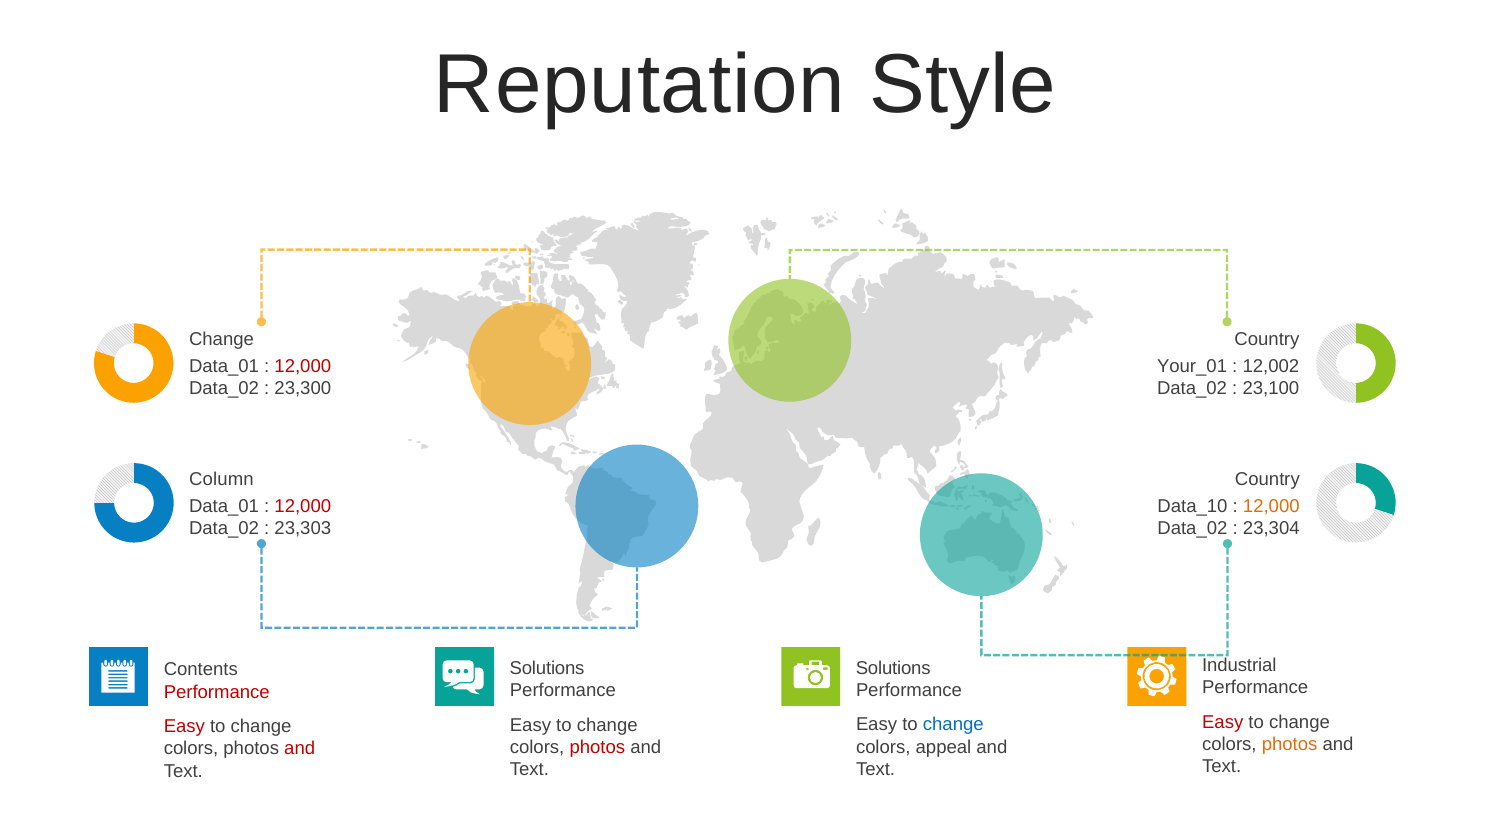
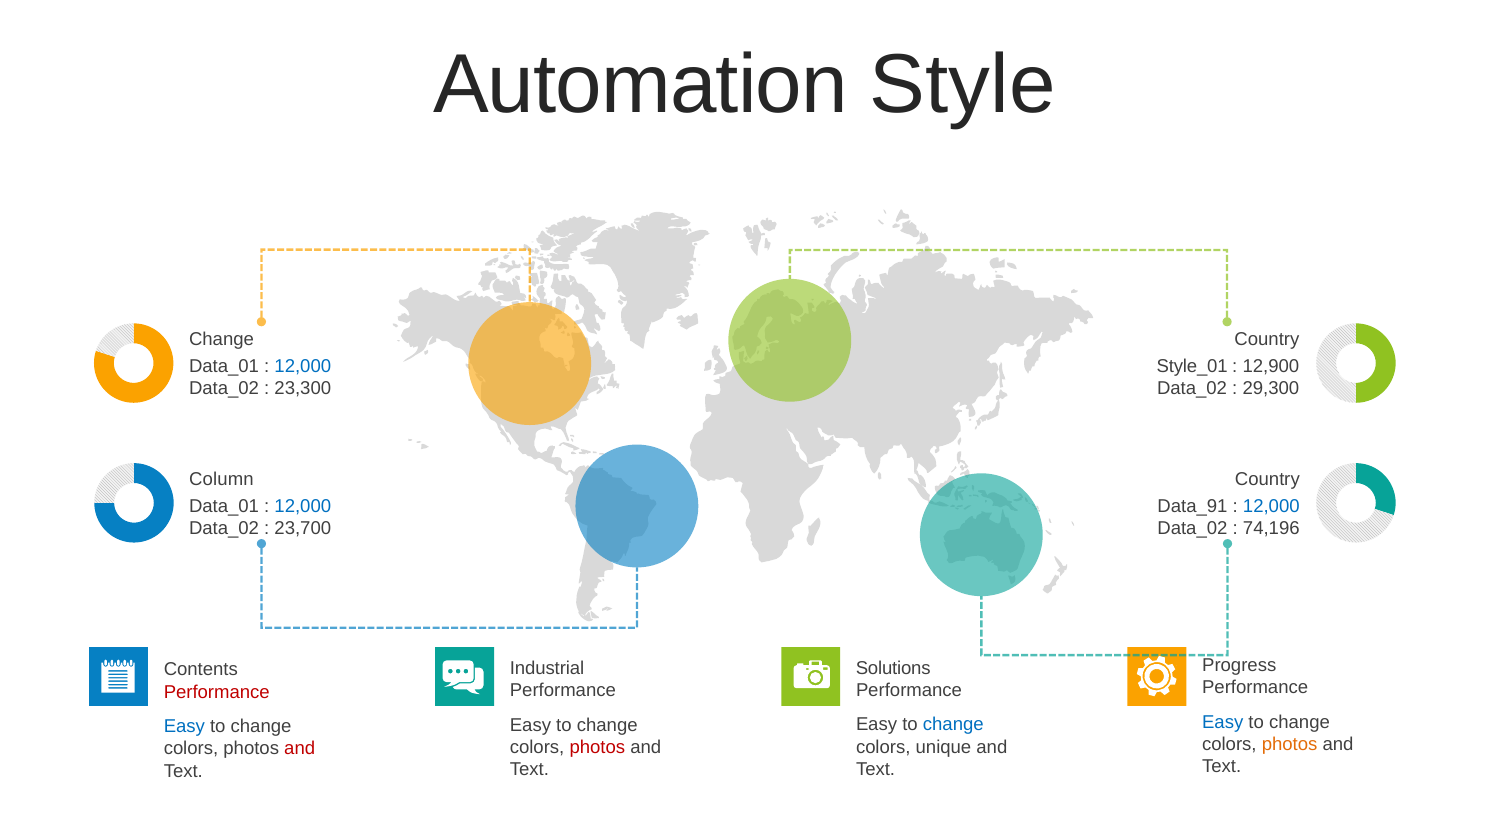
Reputation: Reputation -> Automation
12,000 at (303, 366) colour: red -> blue
Your_01: Your_01 -> Style_01
12,002: 12,002 -> 12,900
23,100: 23,100 -> 29,300
12,000 at (303, 506) colour: red -> blue
Data_10: Data_10 -> Data_91
12,000 at (1271, 506) colour: orange -> blue
23,303: 23,303 -> 23,700
23,304: 23,304 -> 74,196
Industrial: Industrial -> Progress
Solutions at (547, 668): Solutions -> Industrial
Easy at (1223, 722) colour: red -> blue
Easy at (184, 726) colour: red -> blue
appeal: appeal -> unique
